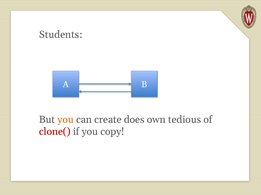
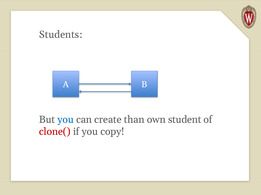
you at (66, 120) colour: orange -> blue
does: does -> than
tedious: tedious -> student
